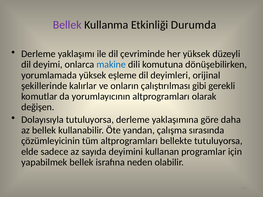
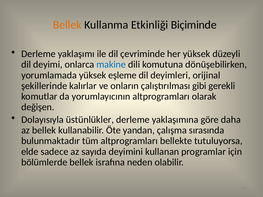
Bellek at (67, 25) colour: purple -> orange
Durumda: Durumda -> Biçiminde
Dolayısıyla tutuluyorsa: tutuluyorsa -> üstünlükler
çözümleyicinin: çözümleyicinin -> bulunmaktadır
yapabilmek: yapabilmek -> bölümlerde
